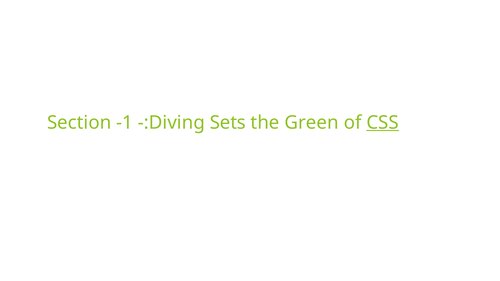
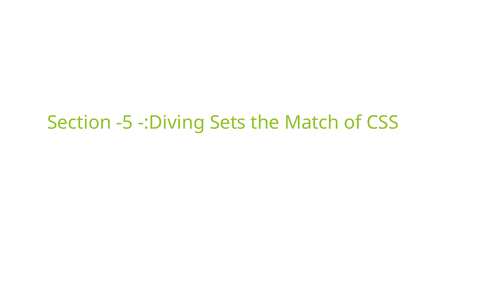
-1: -1 -> -5
Green: Green -> Match
CSS underline: present -> none
